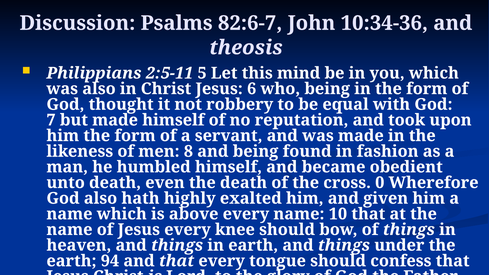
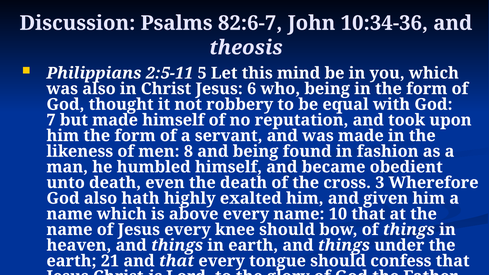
0: 0 -> 3
94: 94 -> 21
